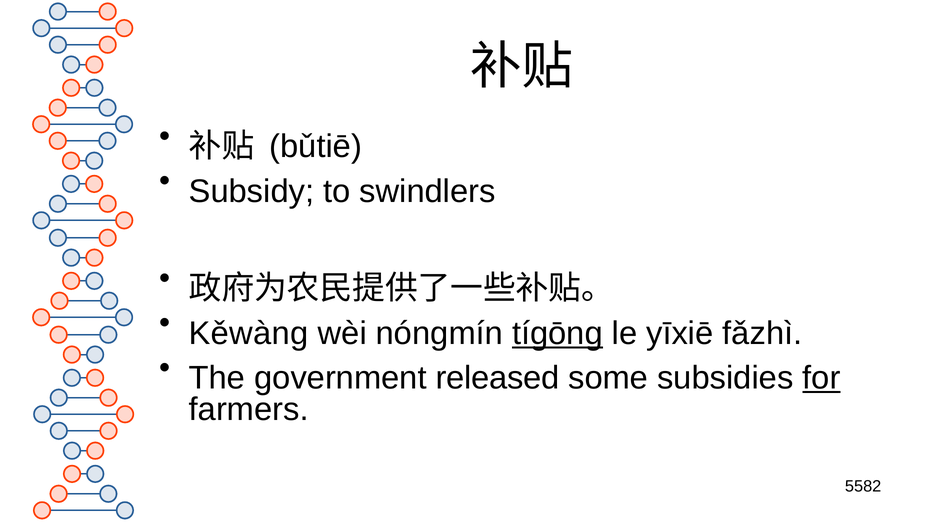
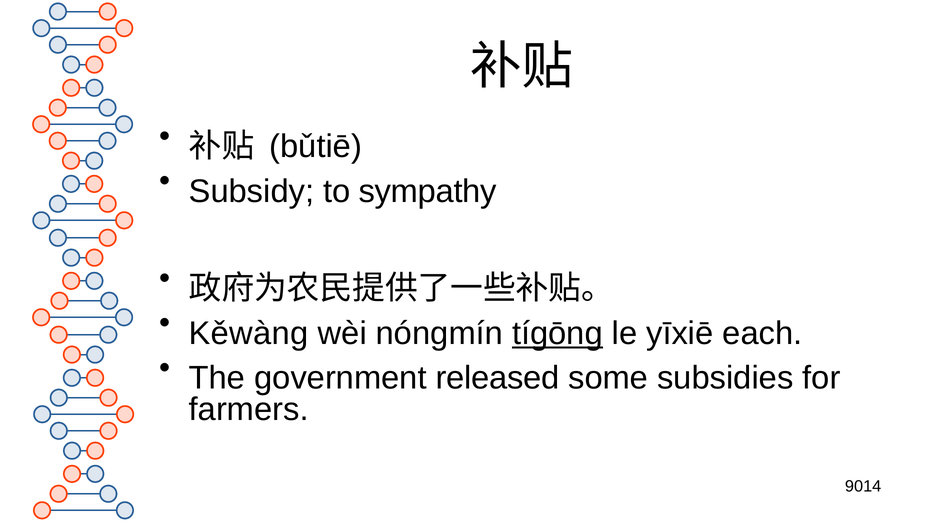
swindlers: swindlers -> sympathy
fǎzhì: fǎzhì -> each
for underline: present -> none
5582: 5582 -> 9014
